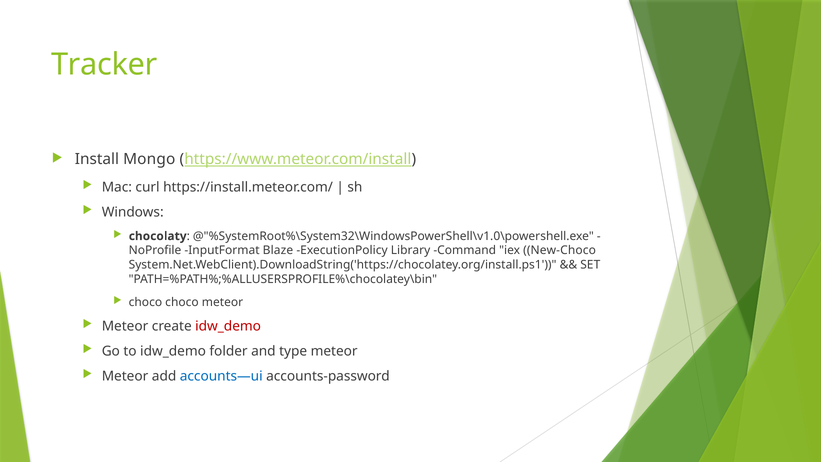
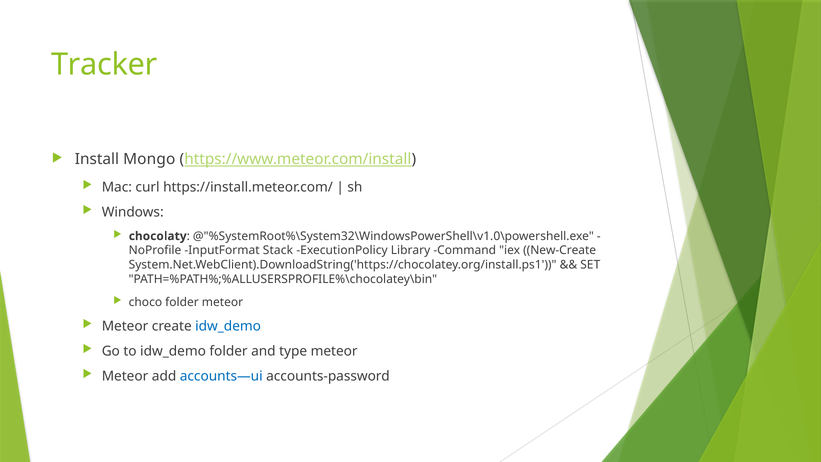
Blaze: Blaze -> Stack
New-Choco: New-Choco -> New-Create
choco choco: choco -> folder
idw_demo at (228, 326) colour: red -> blue
